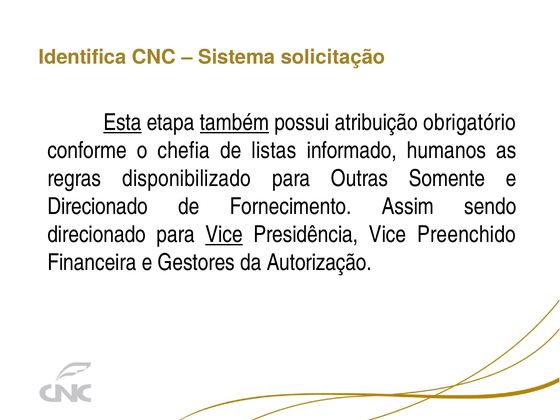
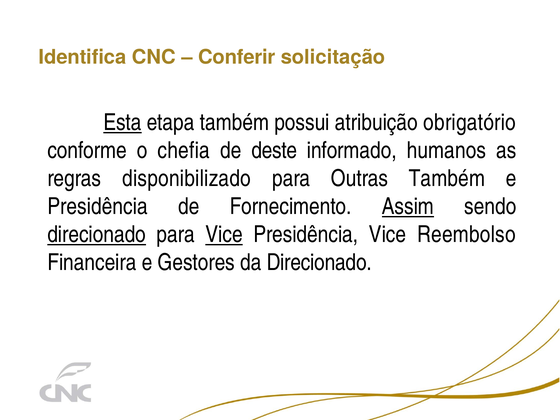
Sistema: Sistema -> Conferir
também at (234, 123) underline: present -> none
listas: listas -> deste
Outras Somente: Somente -> Também
Direcionado at (98, 207): Direcionado -> Presidência
Assim underline: none -> present
direcionado at (97, 235) underline: none -> present
Preenchido: Preenchido -> Reembolso
da Autorização: Autorização -> Direcionado
